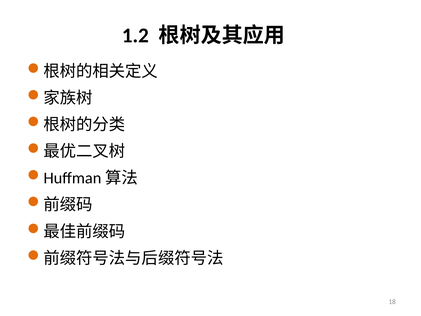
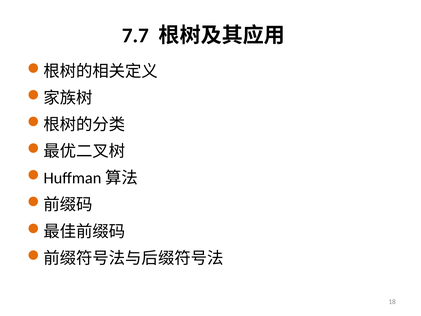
1.2: 1.2 -> 7.7
